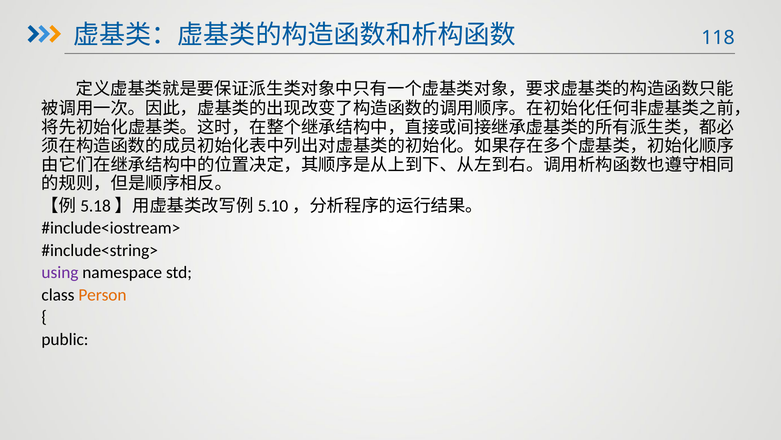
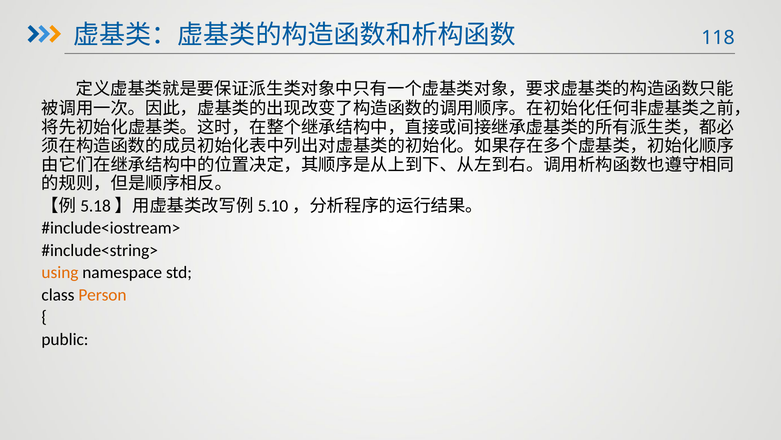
using colour: purple -> orange
